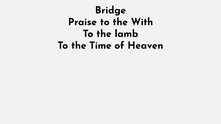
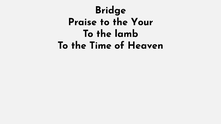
With: With -> Your
